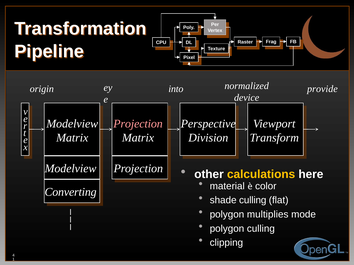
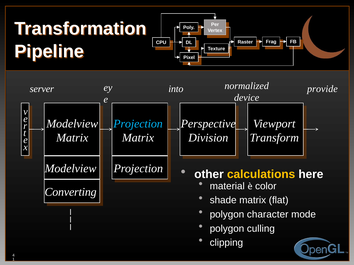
origin: origin -> server
Projection at (138, 124) colour: pink -> light blue
shade culling: culling -> matrix
multiplies: multiplies -> character
